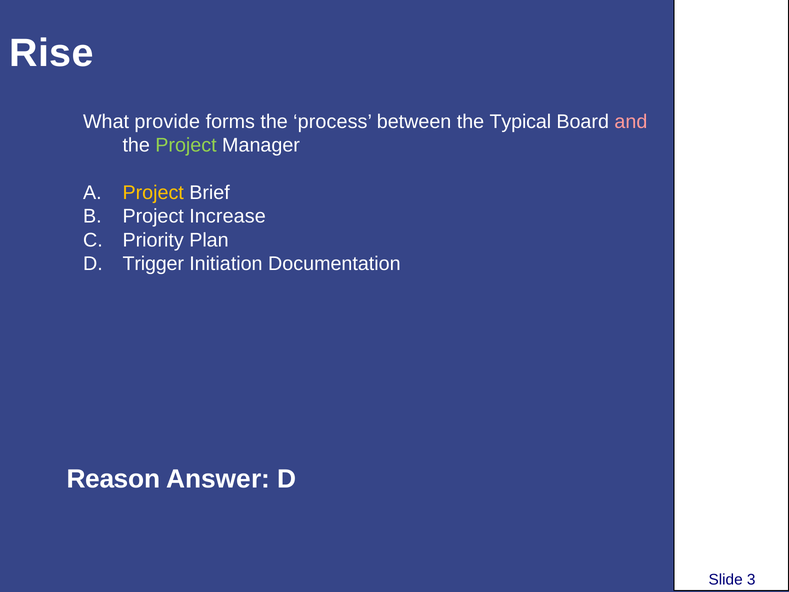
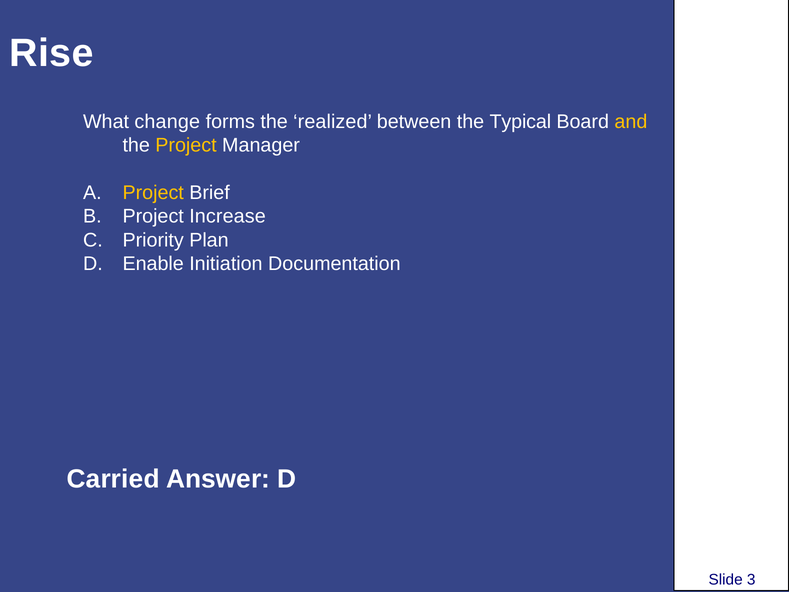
provide: provide -> change
process: process -> realized
and colour: pink -> yellow
Project at (186, 145) colour: light green -> yellow
Trigger: Trigger -> Enable
Reason: Reason -> Carried
